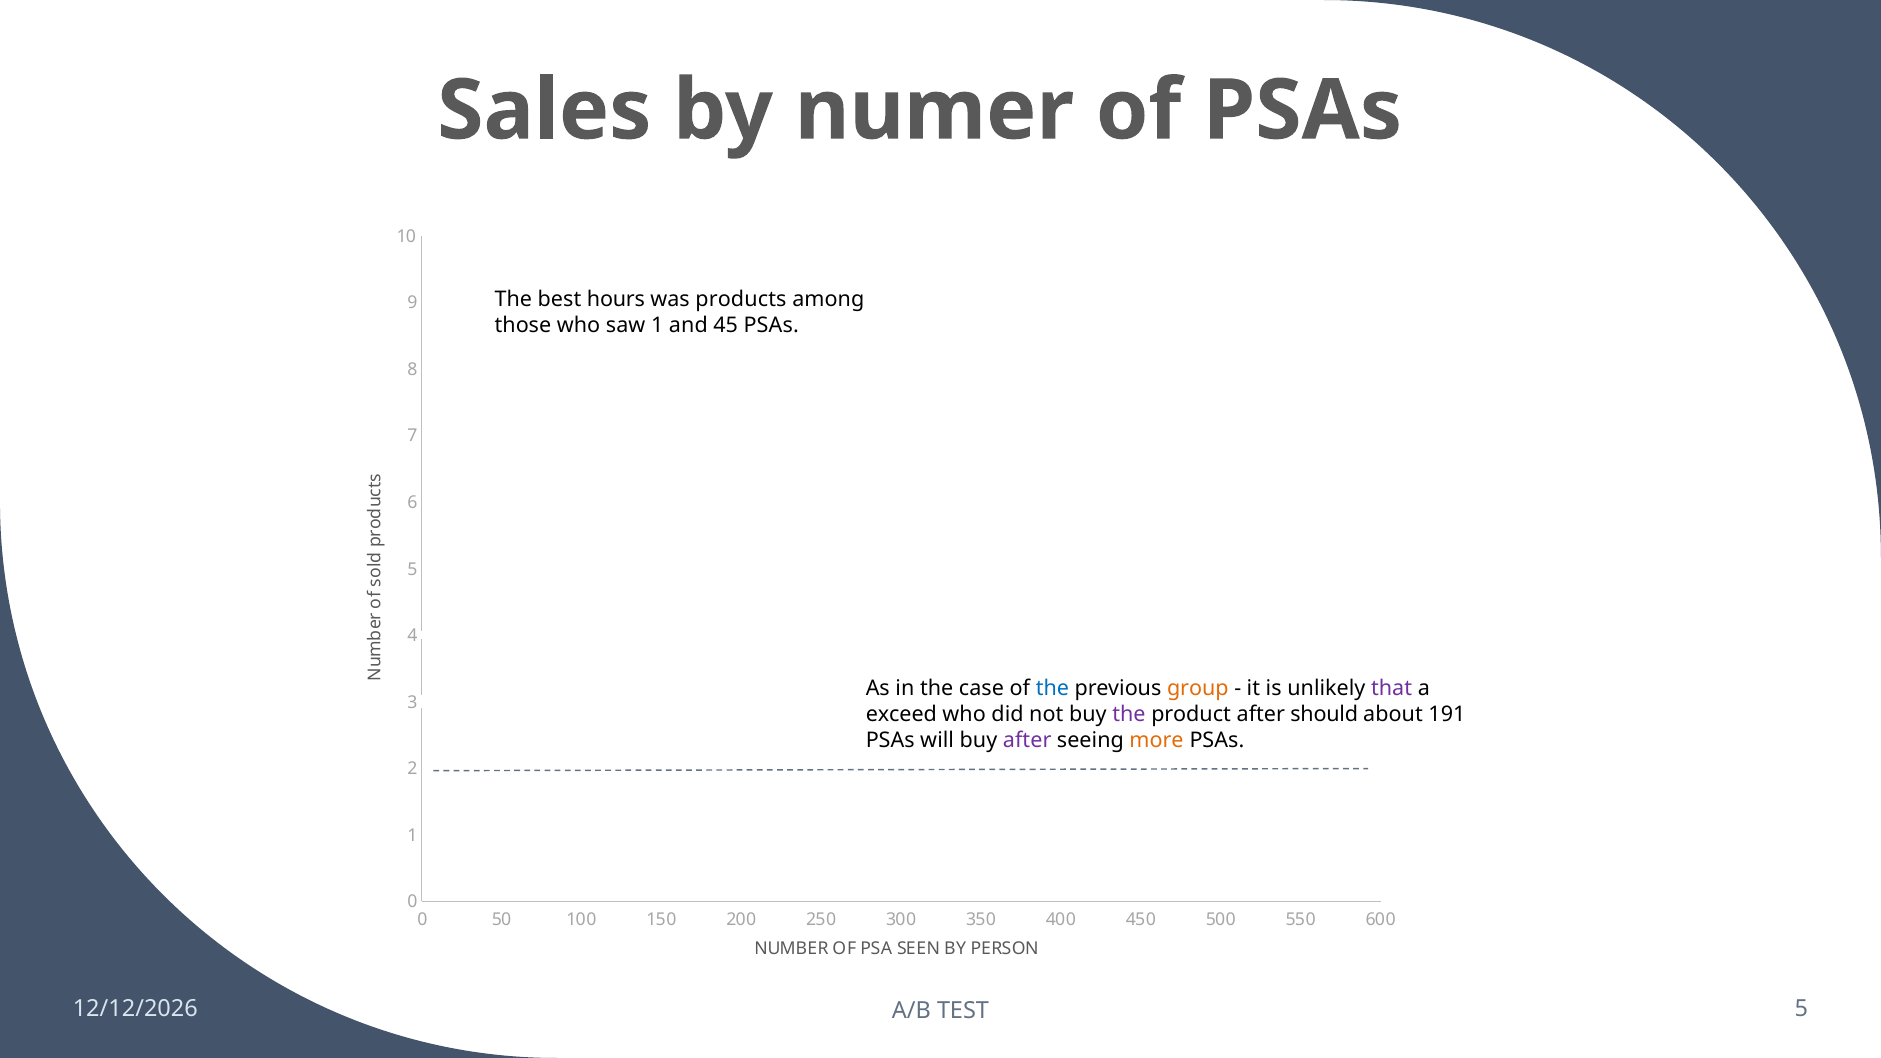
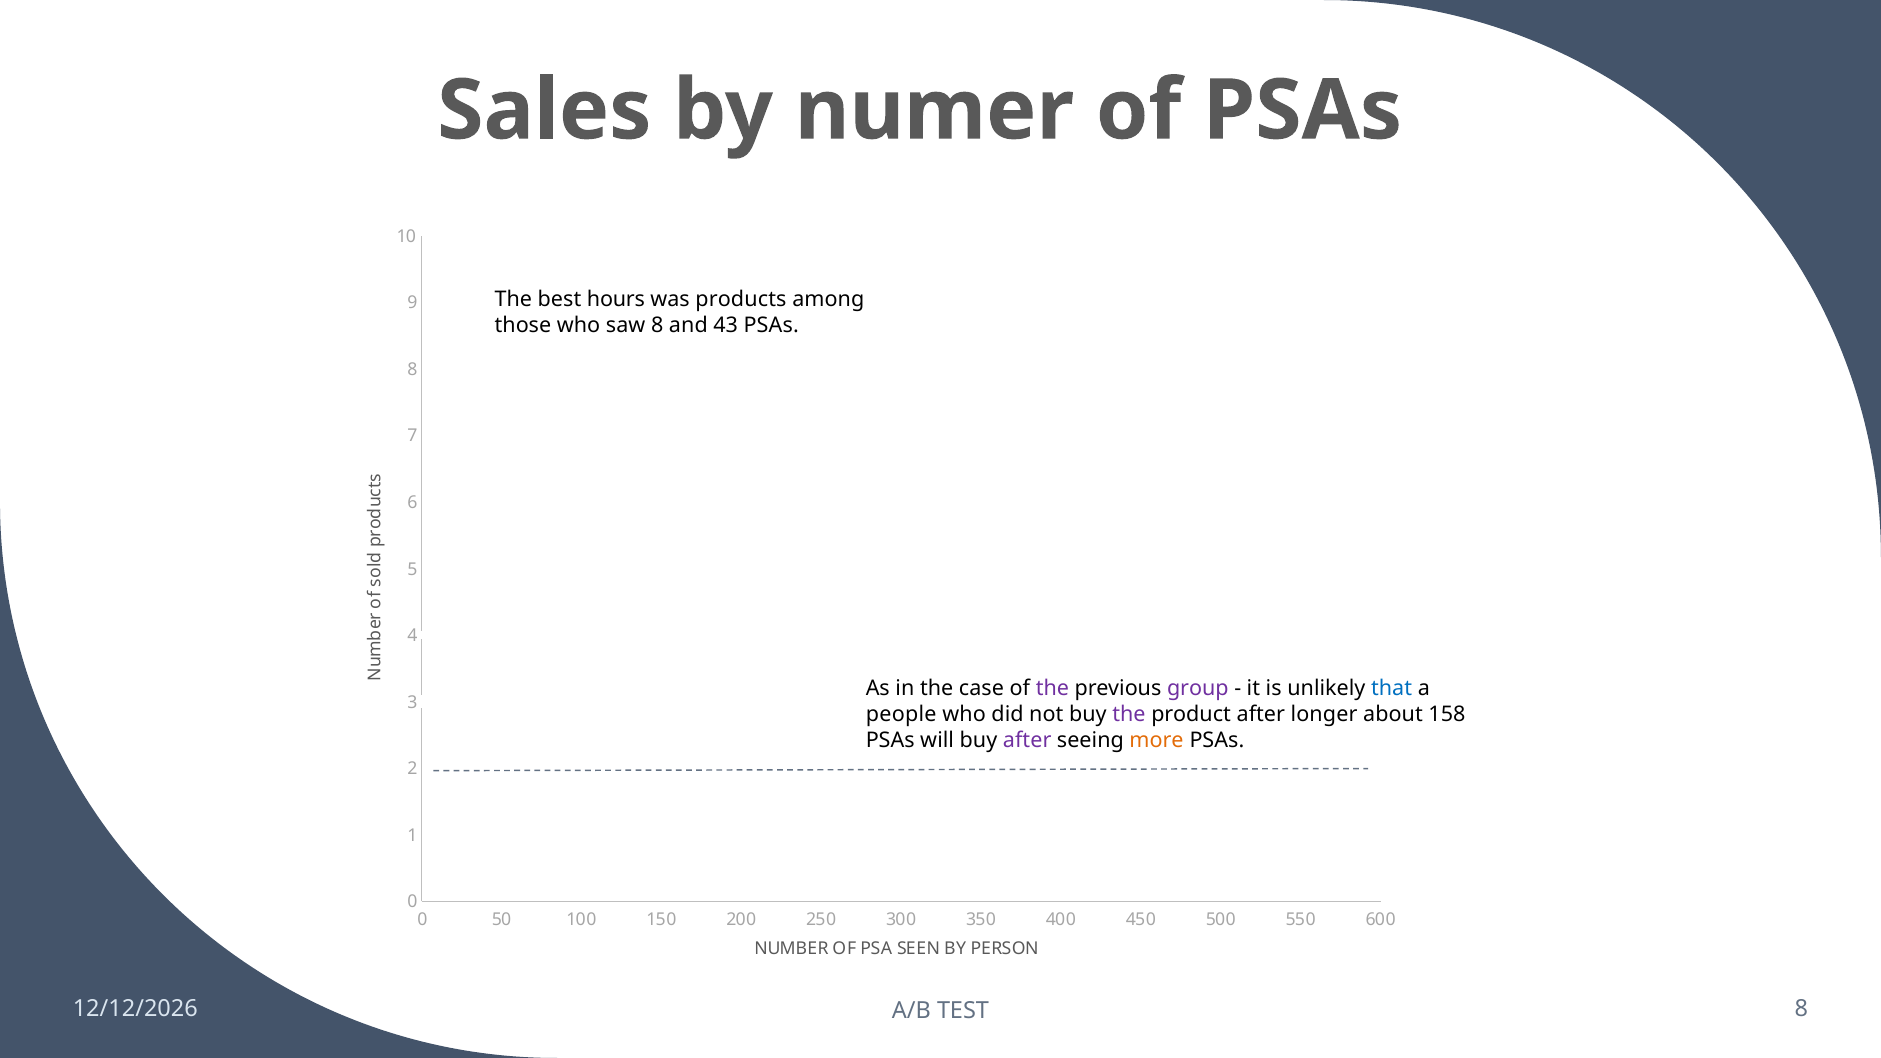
saw 1: 1 -> 8
45: 45 -> 43
the at (1052, 688) colour: blue -> purple
group colour: orange -> purple
that colour: purple -> blue
exceed: exceed -> people
should: should -> longer
191: 191 -> 158
TEST 5: 5 -> 8
